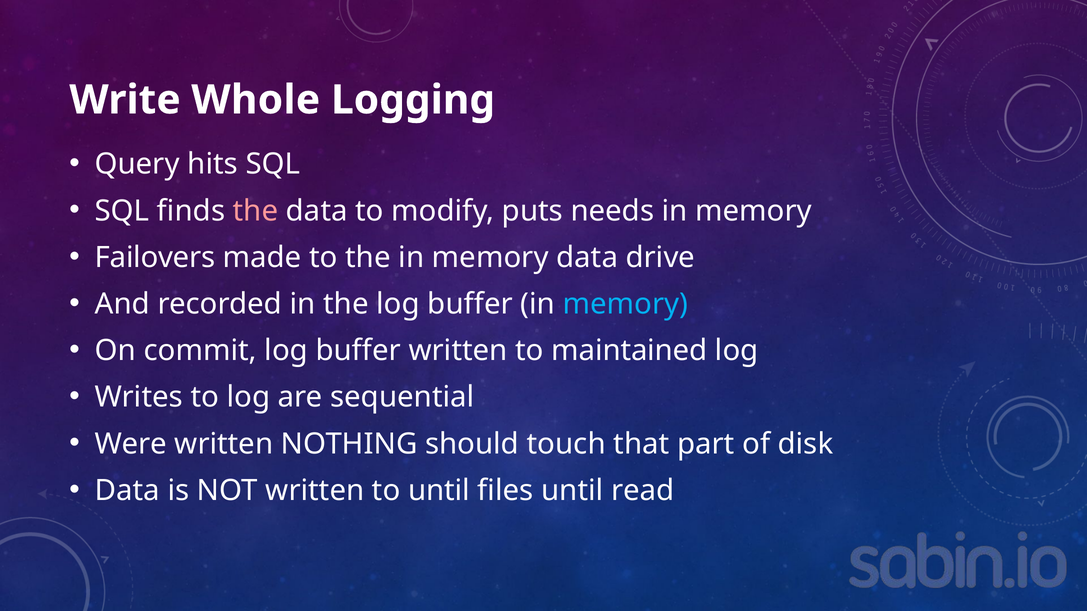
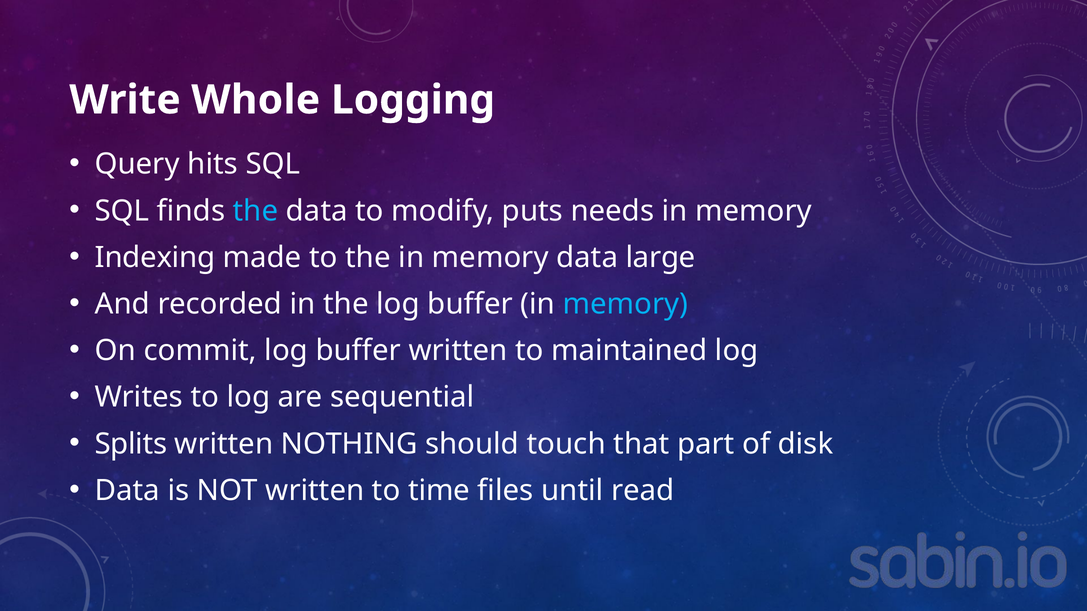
the at (255, 211) colour: pink -> light blue
Failovers: Failovers -> Indexing
drive: drive -> large
Were: Were -> Splits
to until: until -> time
